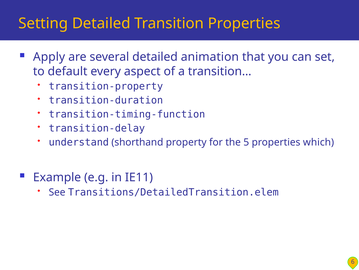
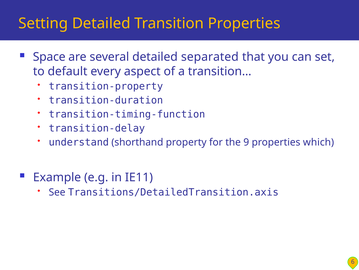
Apply: Apply -> Space
animation: animation -> separated
5: 5 -> 9
Transitions/DetailedTransition.elem: Transitions/DetailedTransition.elem -> Transitions/DetailedTransition.axis
